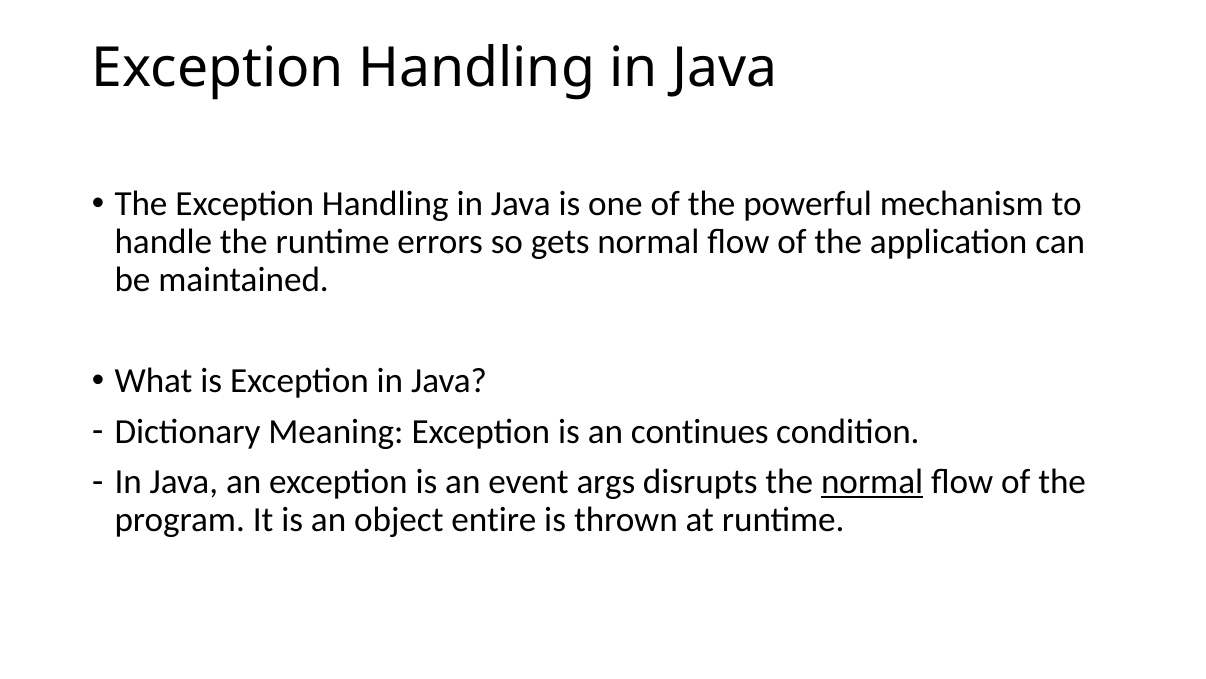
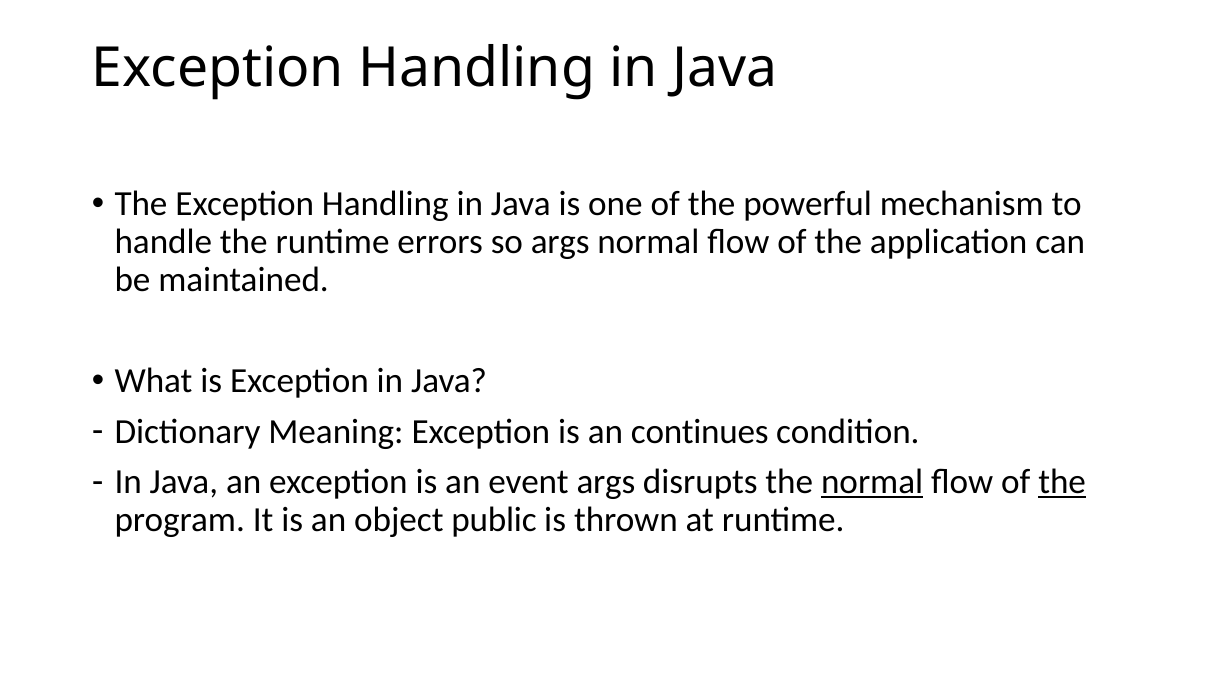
so gets: gets -> args
the at (1062, 482) underline: none -> present
entire: entire -> public
